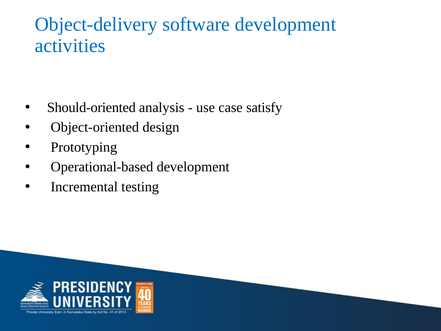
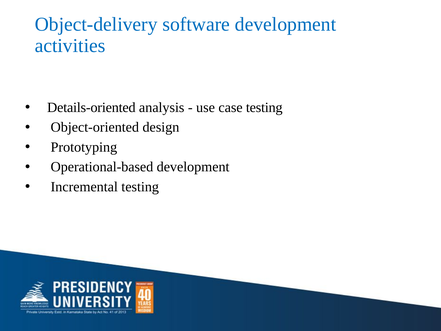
Should-oriented: Should-oriented -> Details-oriented
case satisfy: satisfy -> testing
